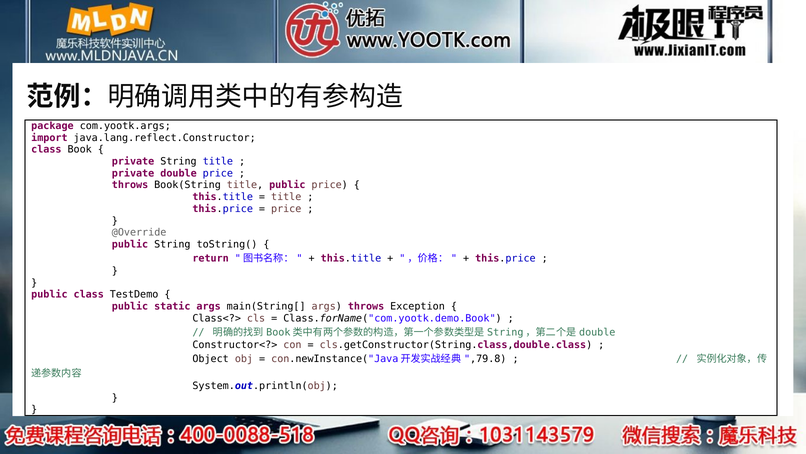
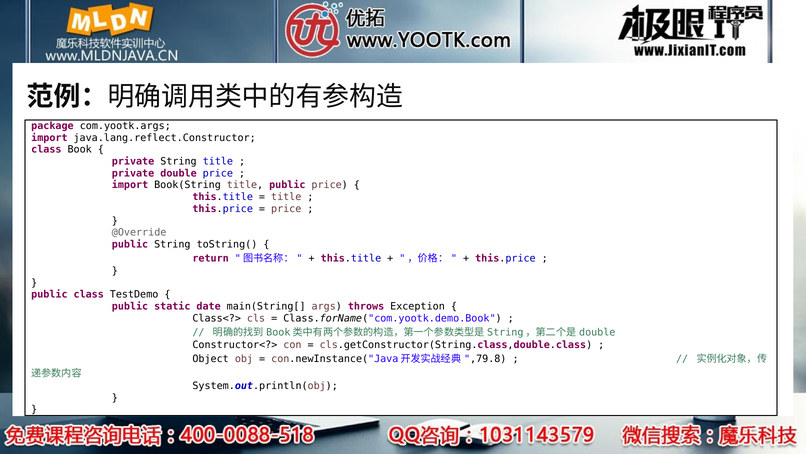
throws at (130, 185): throws -> import
static args: args -> date
